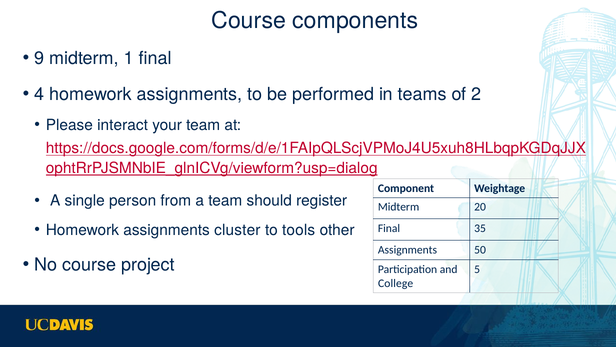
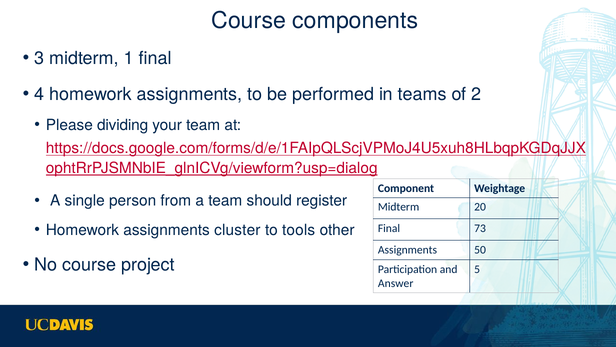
9: 9 -> 3
interact: interact -> dividing
35: 35 -> 73
College: College -> Answer
